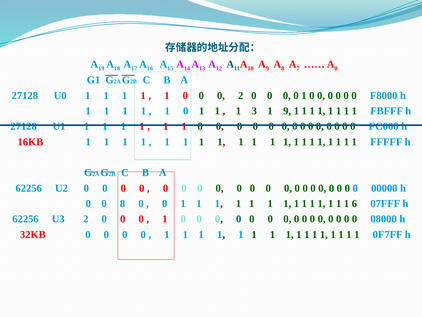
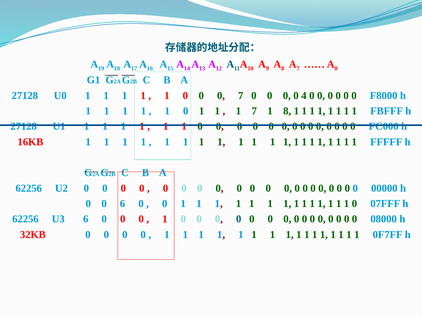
0 2: 2 -> 7
0 0 1: 1 -> 4
1 3: 3 -> 7
1 9: 9 -> 8
0 8: 8 -> 6
1 1 1 6: 6 -> 0
U3 2: 2 -> 6
